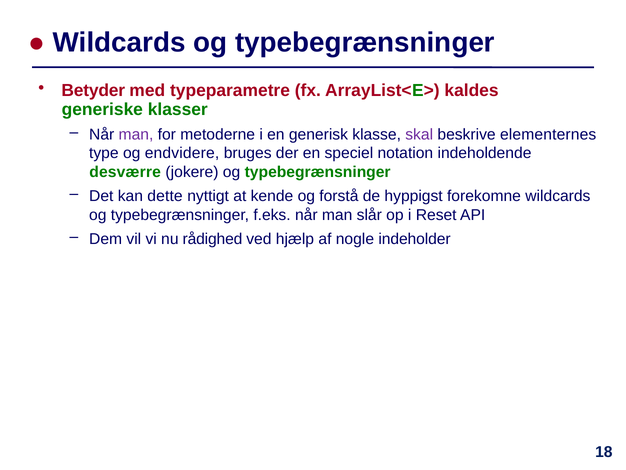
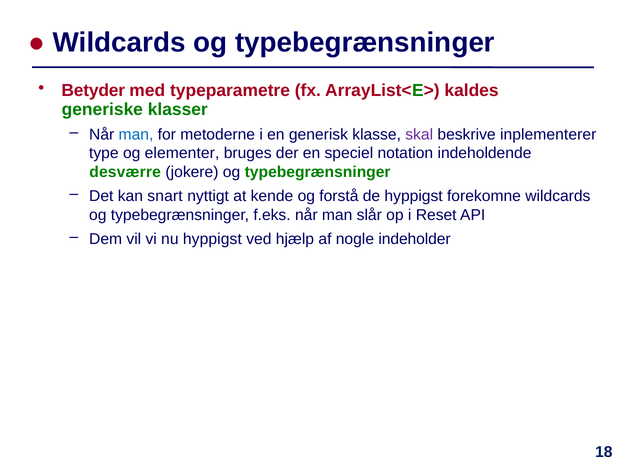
man at (136, 134) colour: purple -> blue
elementernes: elementernes -> inplementerer
endvidere: endvidere -> elementer
dette: dette -> snart
nu rådighed: rådighed -> hyppigst
